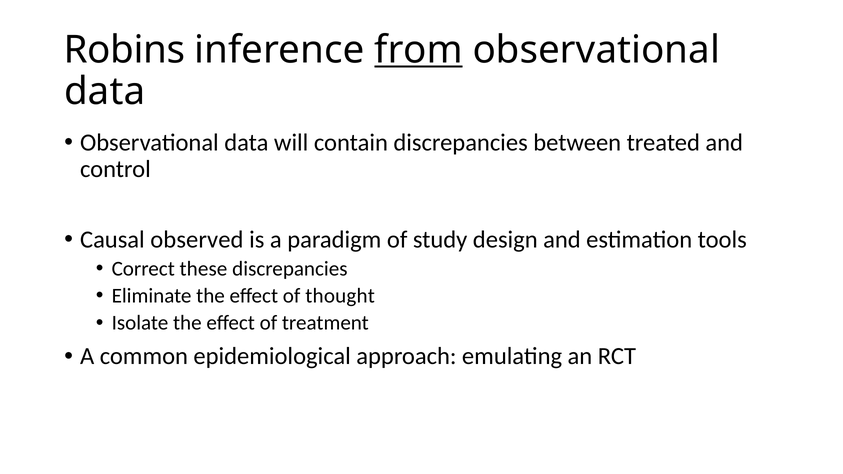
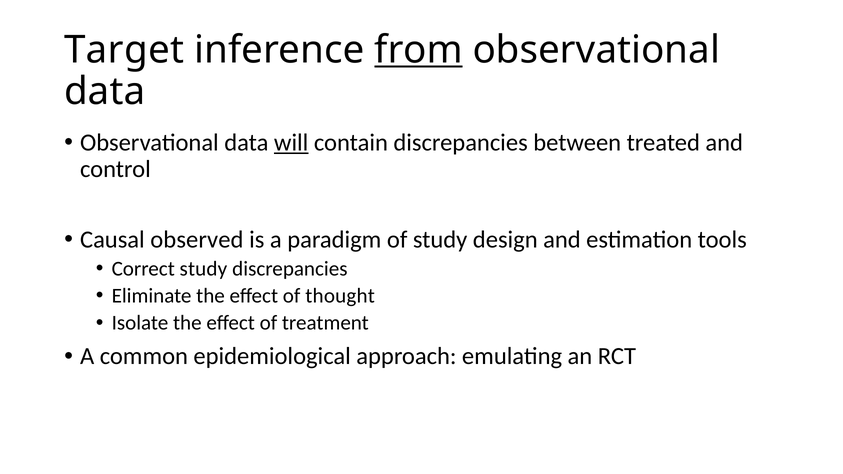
Robins: Robins -> Target
will underline: none -> present
Correct these: these -> study
